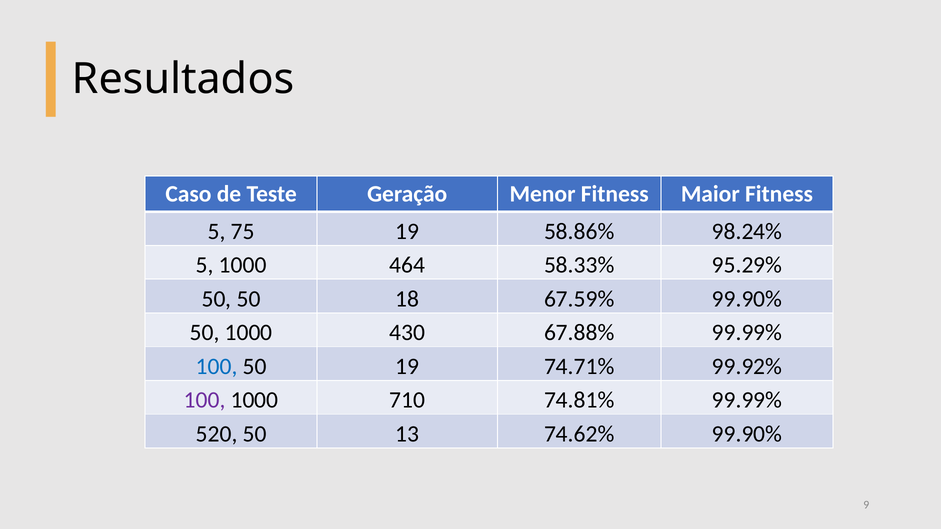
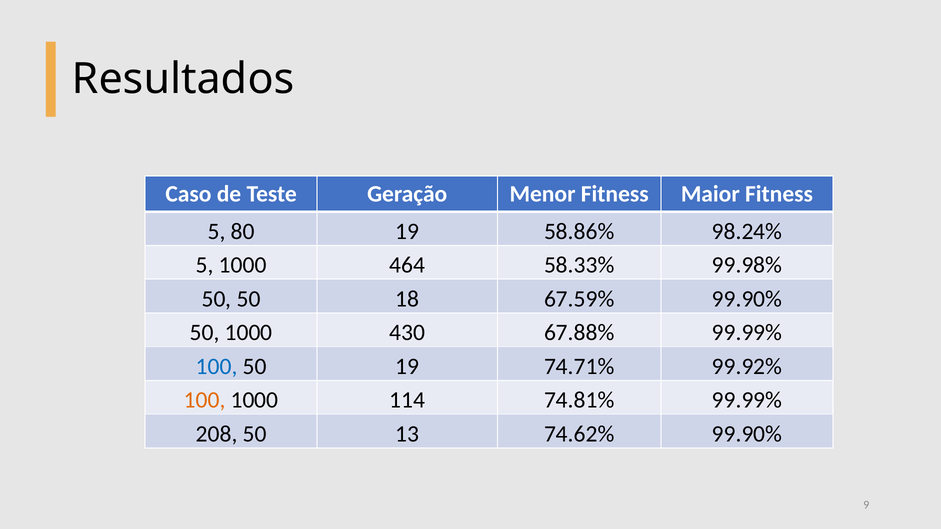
75: 75 -> 80
95.29%: 95.29% -> 99.98%
100 at (205, 400) colour: purple -> orange
710: 710 -> 114
520: 520 -> 208
